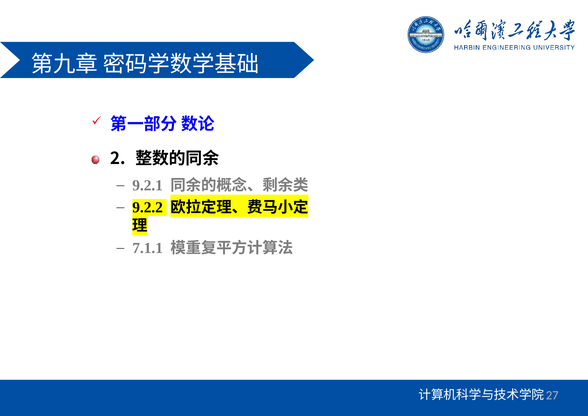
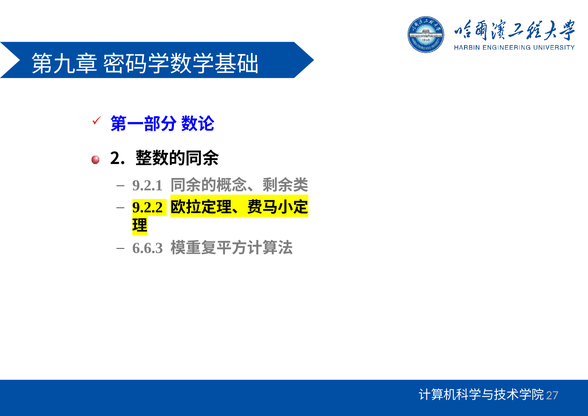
7.1.1: 7.1.1 -> 6.6.3
